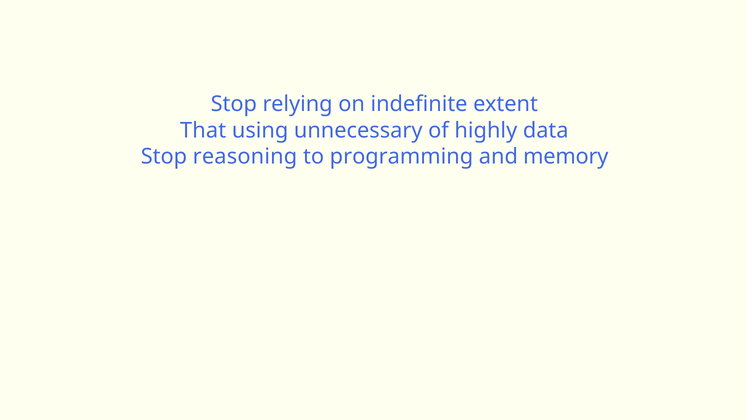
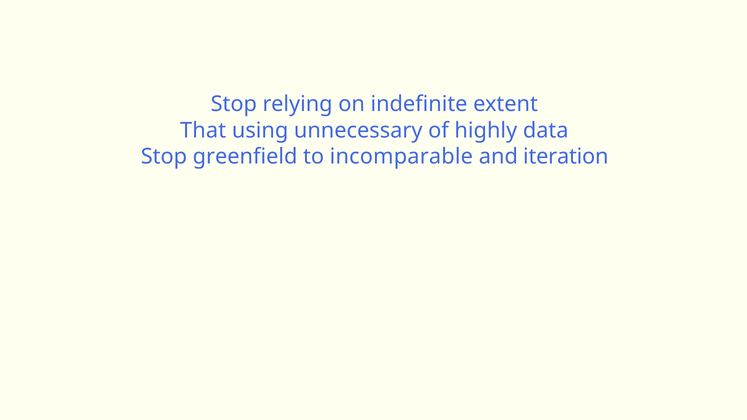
reasoning: reasoning -> greenfield
programming: programming -> incomparable
memory: memory -> iteration
